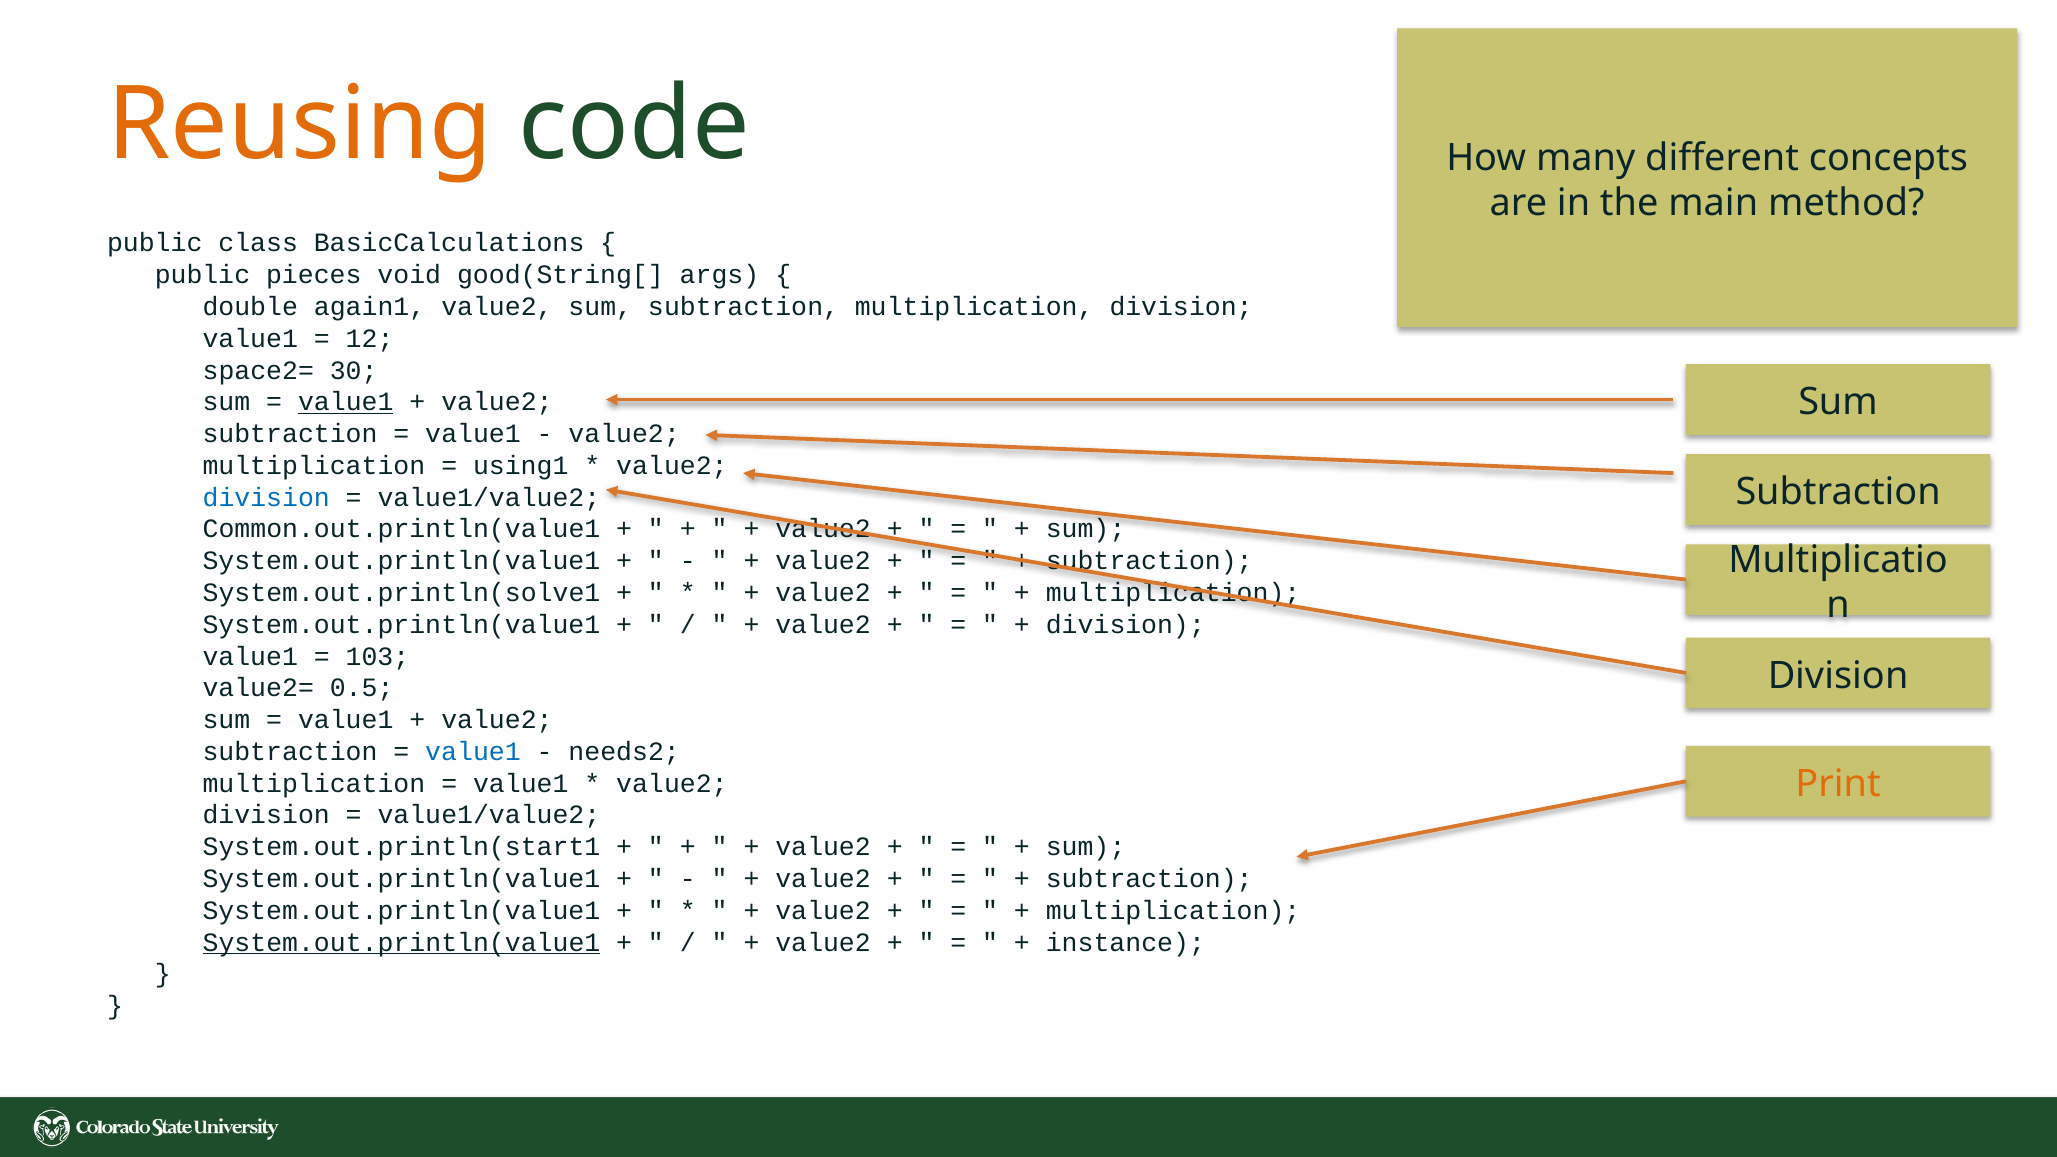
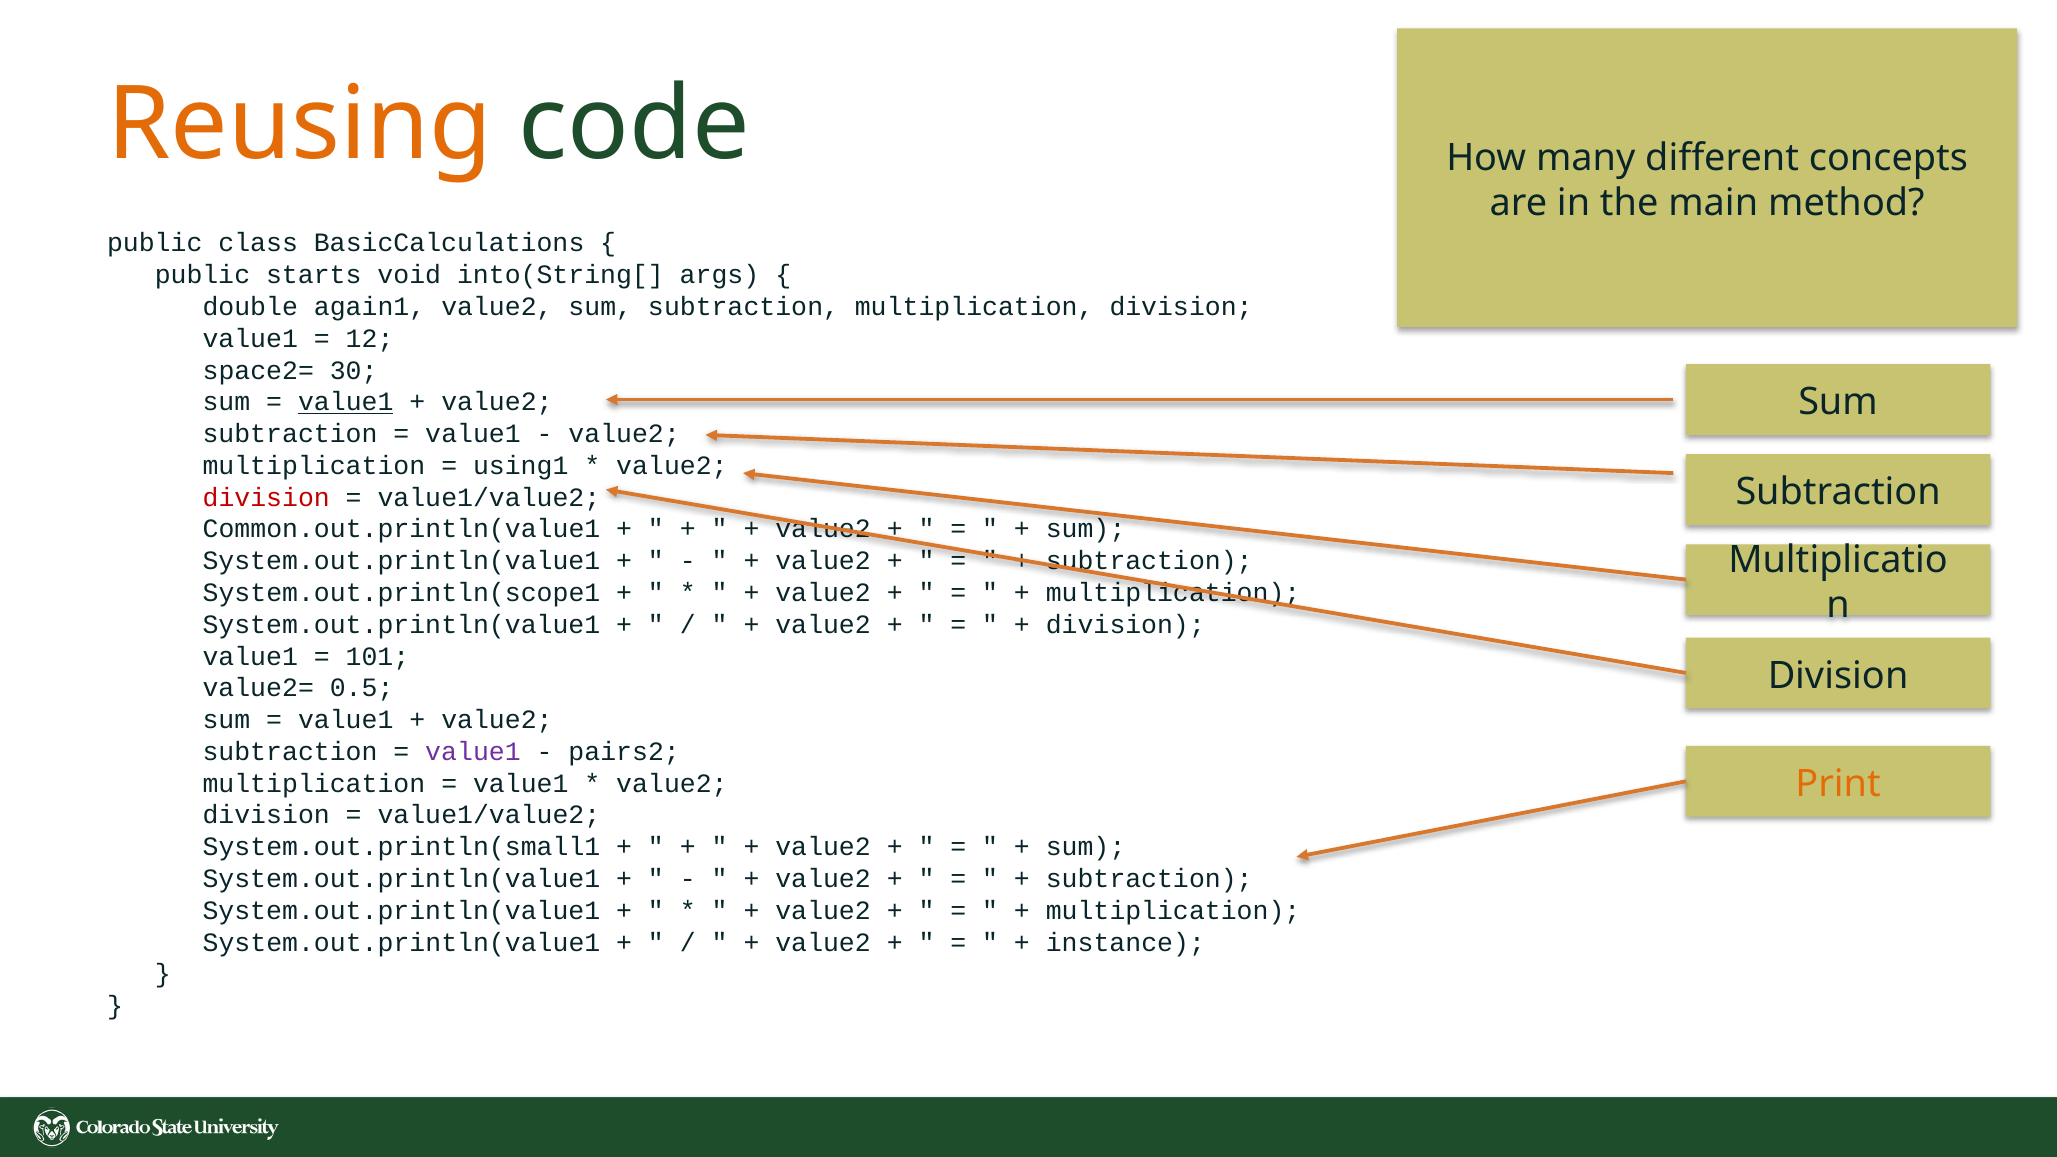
pieces: pieces -> starts
good(String[: good(String[ -> into(String[
division at (266, 497) colour: blue -> red
System.out.println(solve1: System.out.println(solve1 -> System.out.println(scope1
103: 103 -> 101
value1 at (473, 752) colour: blue -> purple
needs2: needs2 -> pairs2
System.out.println(start1: System.out.println(start1 -> System.out.println(small1
System.out.println(value1 at (401, 942) underline: present -> none
